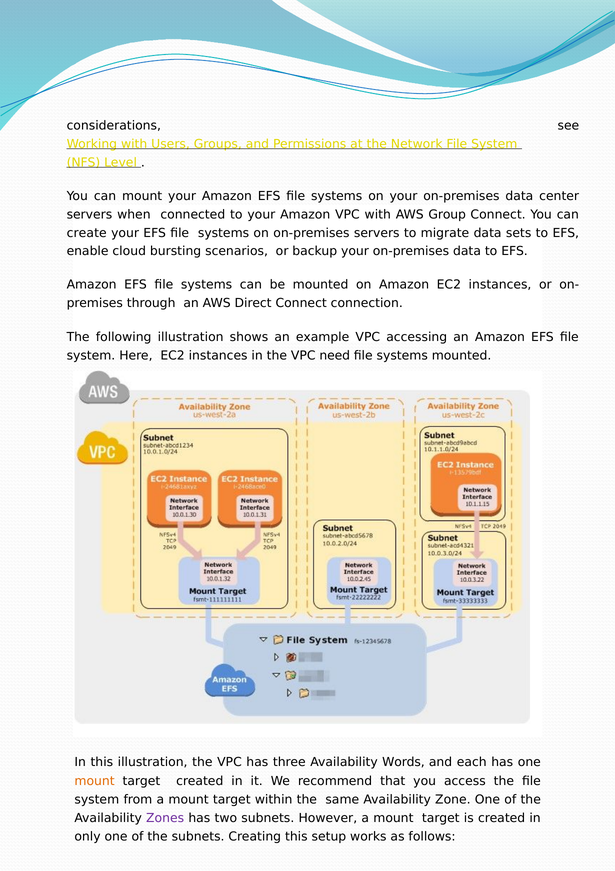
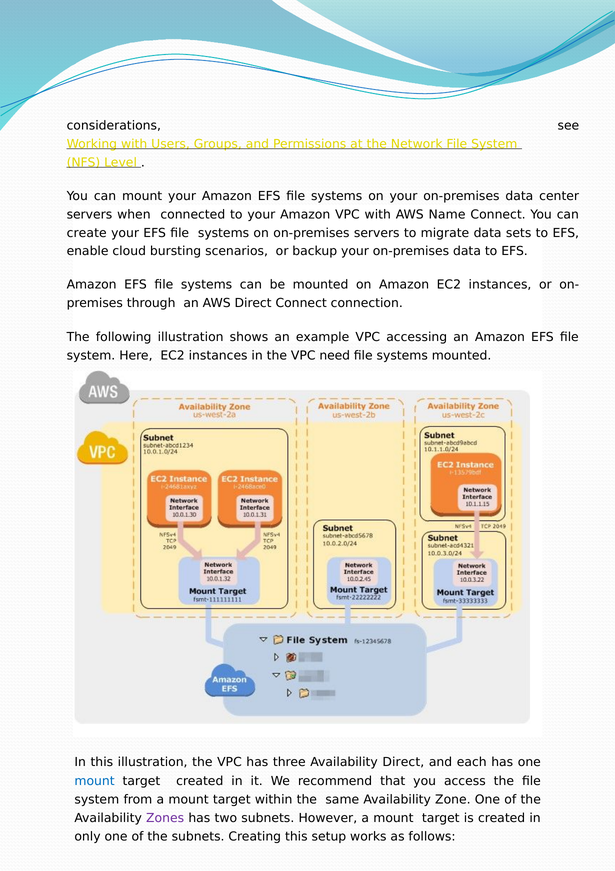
Group: Group -> Name
Availability Words: Words -> Direct
mount at (95, 780) colour: orange -> blue
